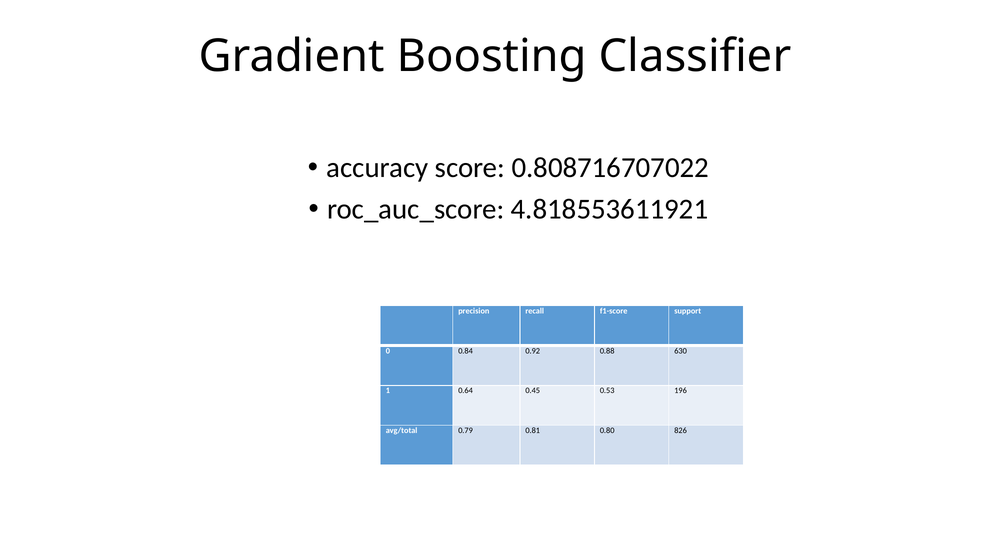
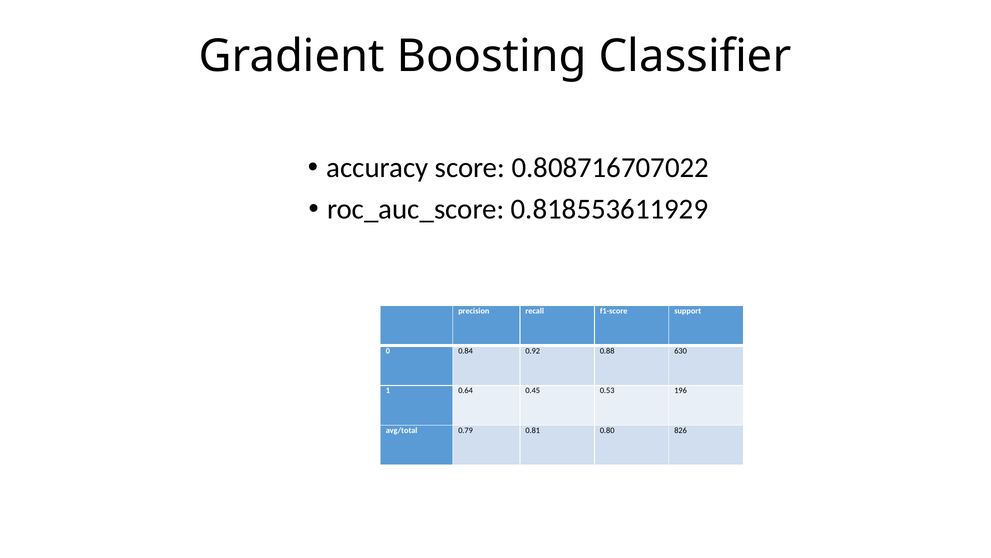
4.818553611921: 4.818553611921 -> 0.818553611929
